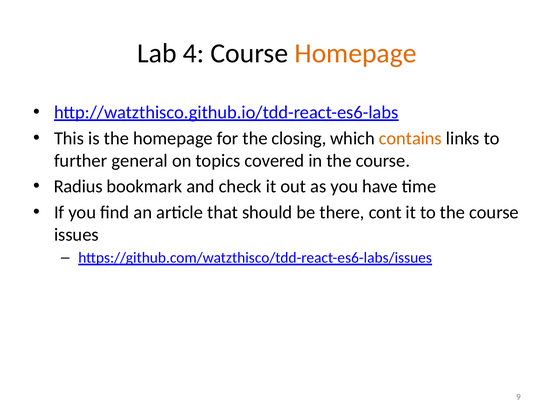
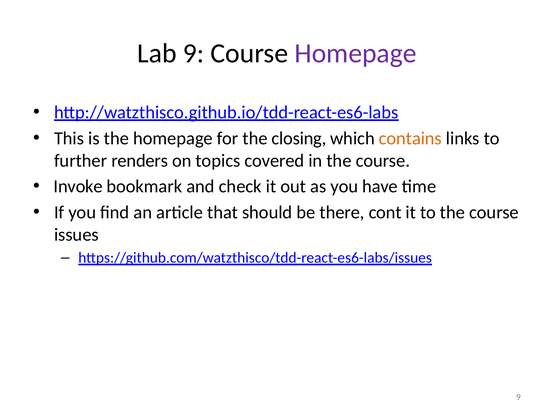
Lab 4: 4 -> 9
Homepage at (356, 53) colour: orange -> purple
general: general -> renders
Radius: Radius -> Invoke
